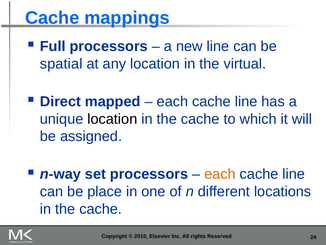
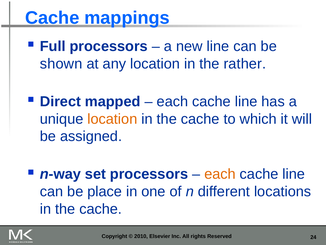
spatial: spatial -> shown
virtual: virtual -> rather
location at (112, 119) colour: black -> orange
